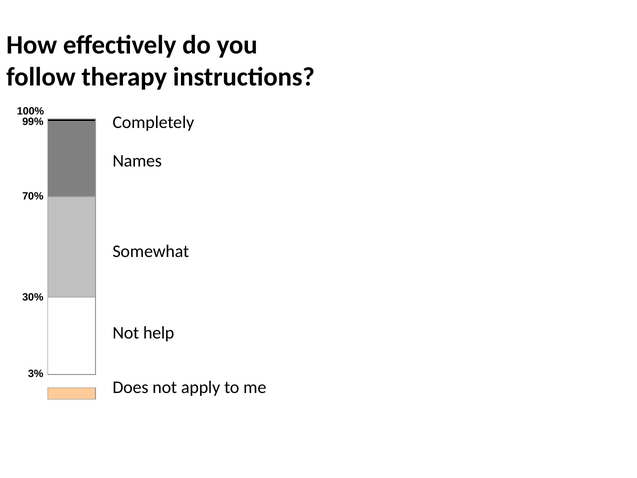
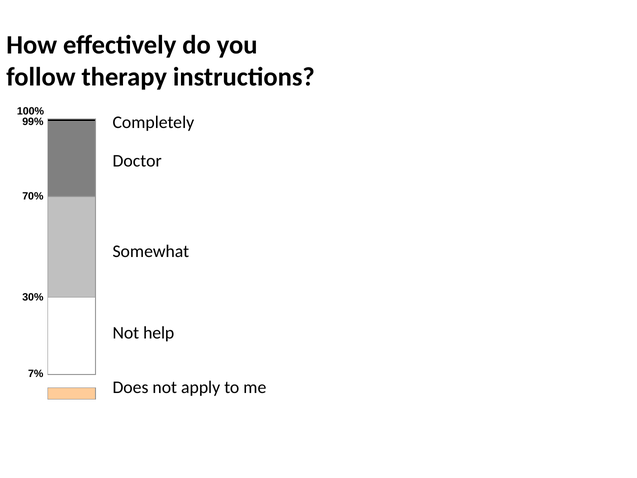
Names: Names -> Doctor
3%: 3% -> 7%
